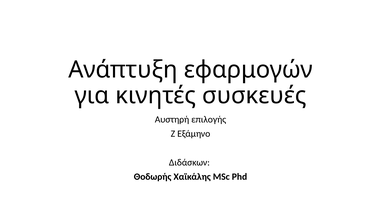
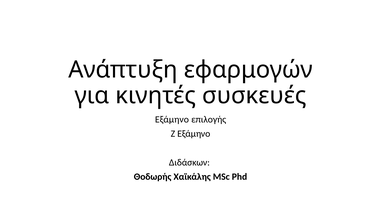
Αυστηρή at (172, 119): Αυστηρή -> Εξάμηνο
